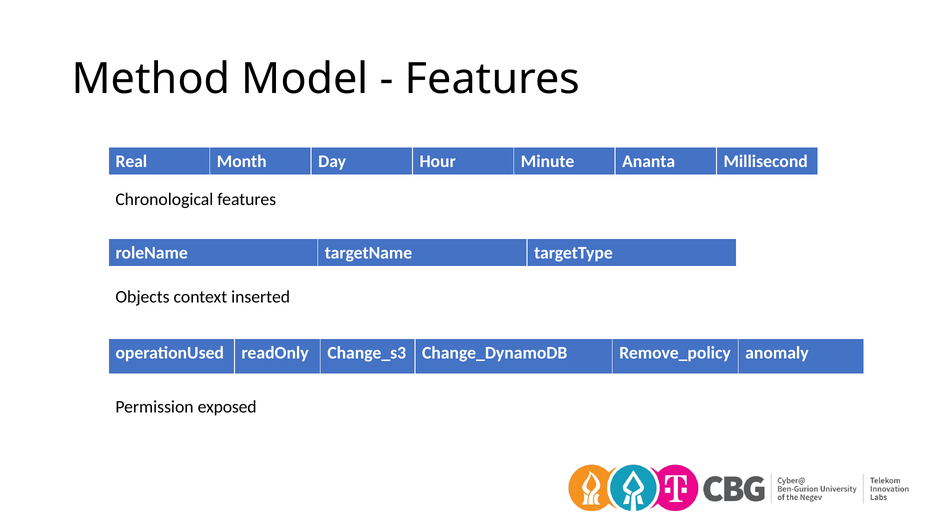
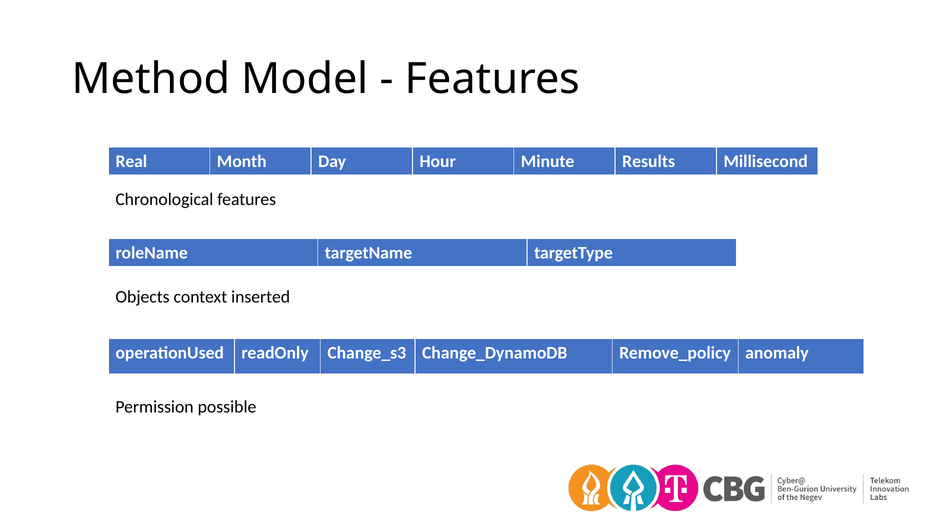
Ananta: Ananta -> Results
exposed: exposed -> possible
